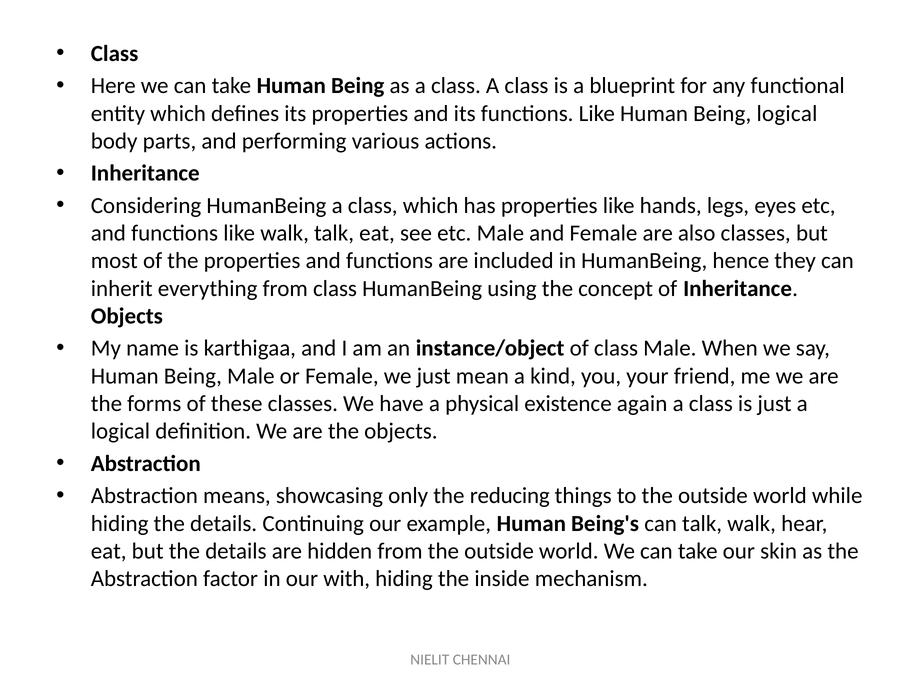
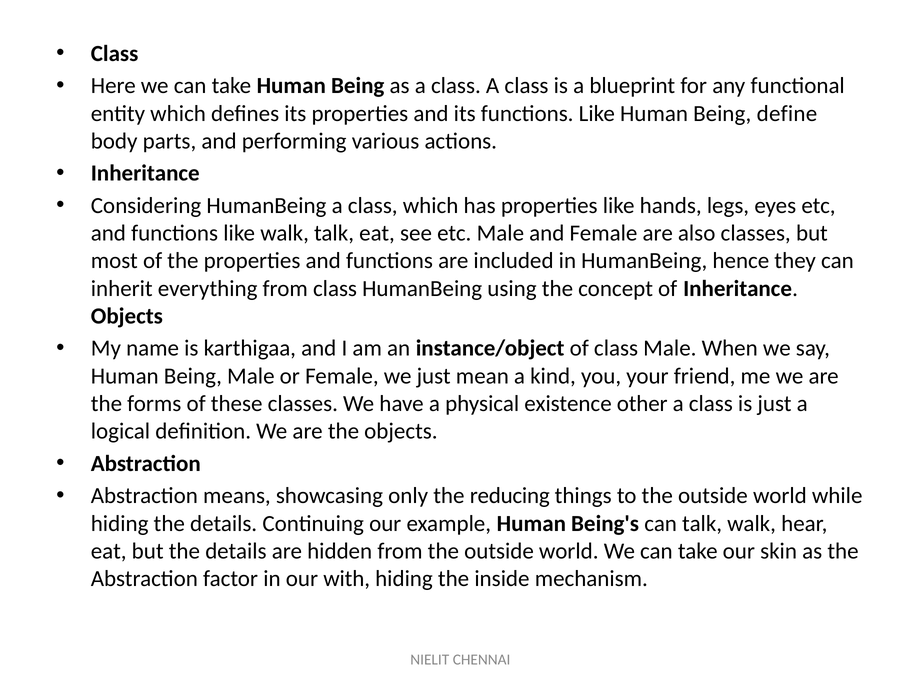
Being logical: logical -> define
again: again -> other
